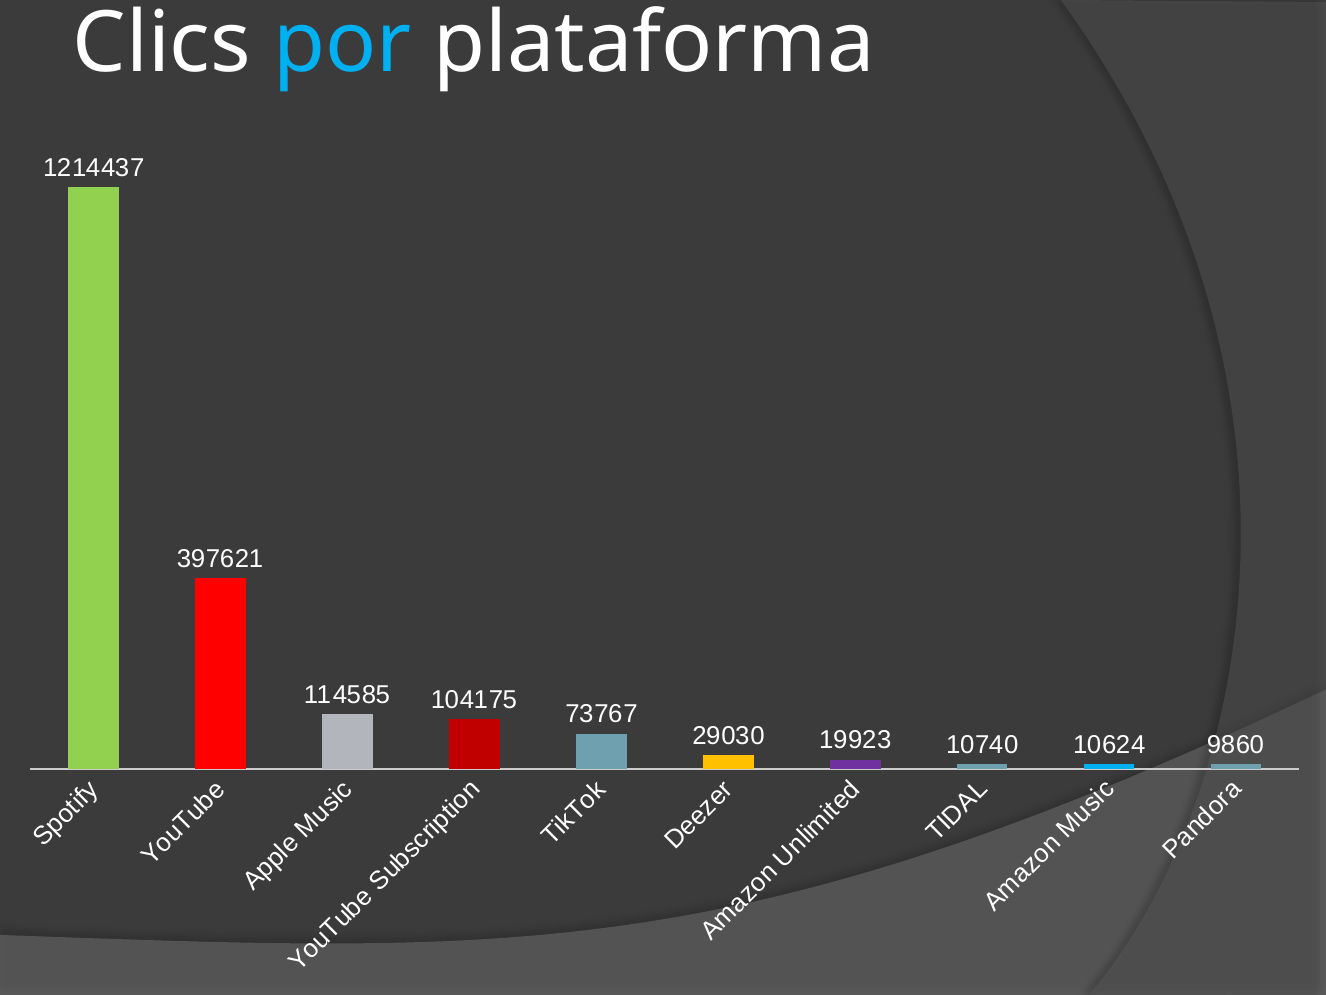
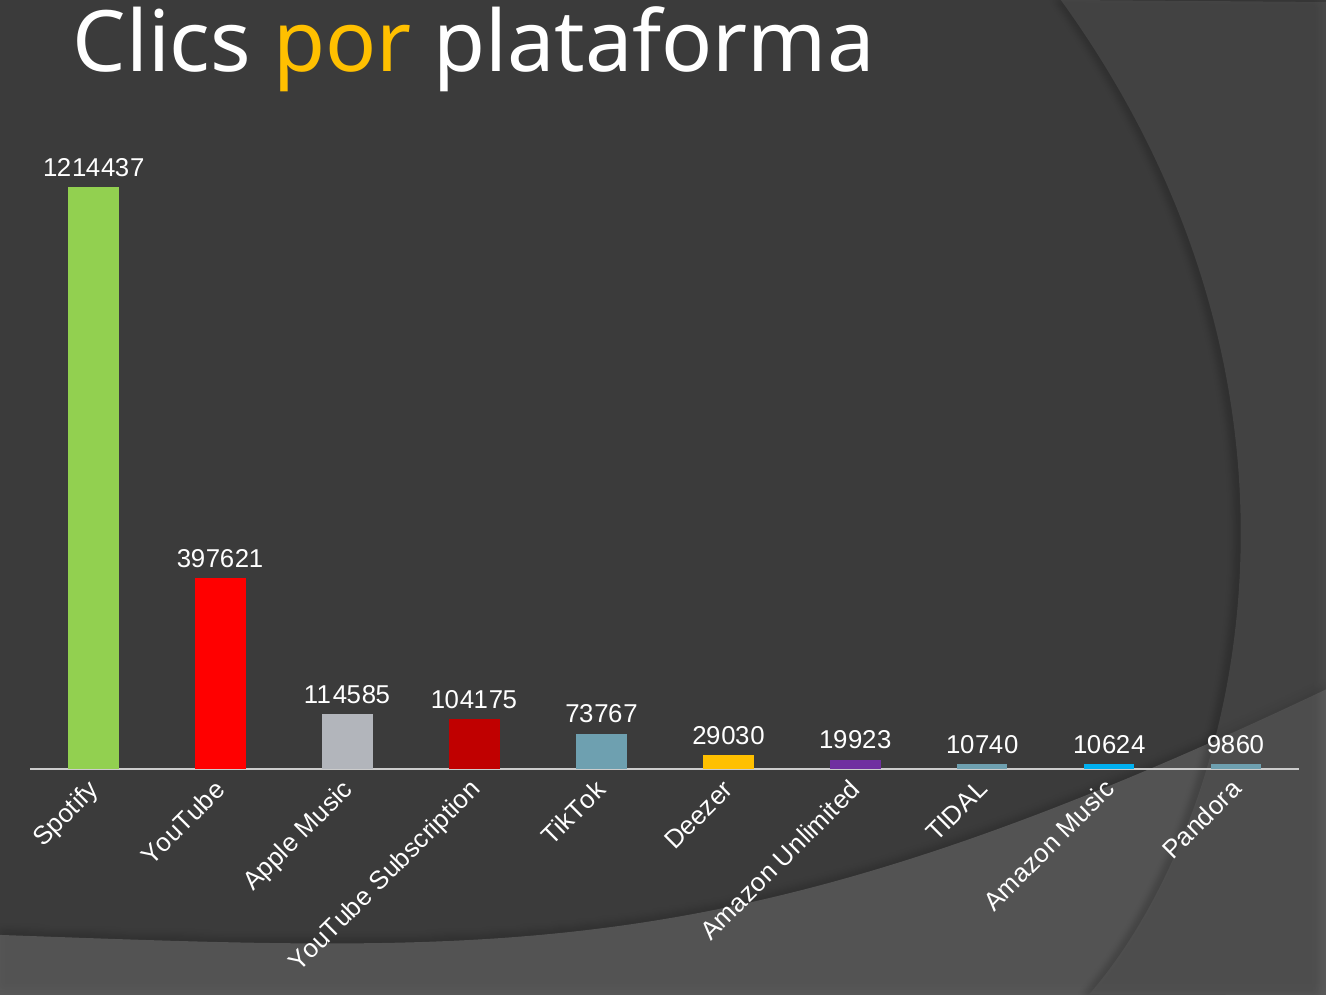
por colour: light blue -> yellow
